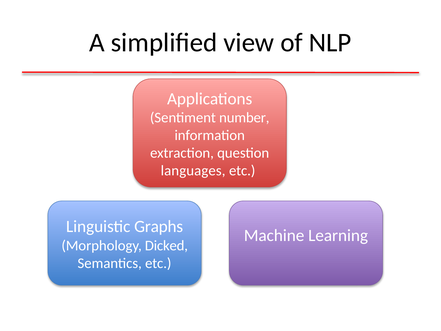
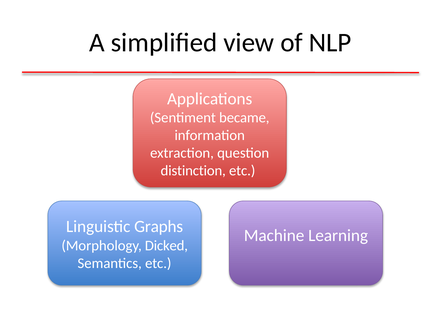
number: number -> became
languages: languages -> distinction
